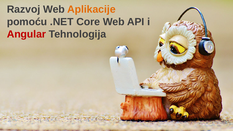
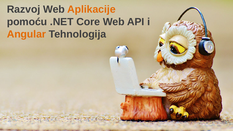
Angular colour: red -> orange
